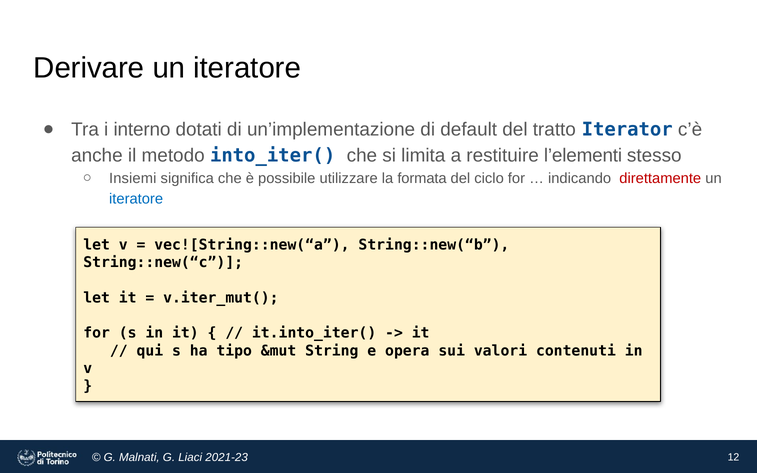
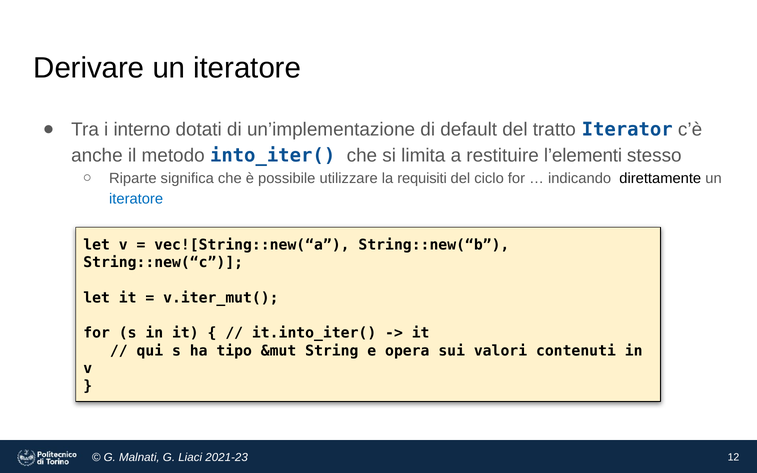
Insiemi: Insiemi -> Riparte
formata: formata -> requisiti
direttamente colour: red -> black
